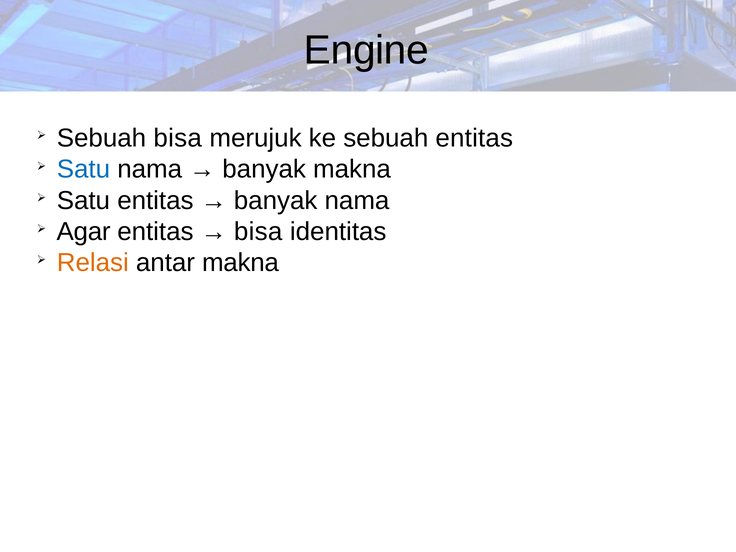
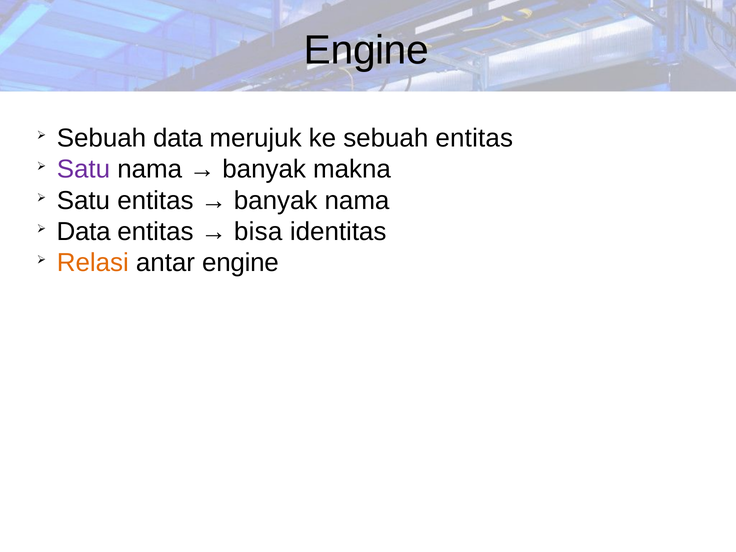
Sebuah bisa: bisa -> data
Satu at (83, 169) colour: blue -> purple
Agar at (84, 232): Agar -> Data
antar makna: makna -> engine
